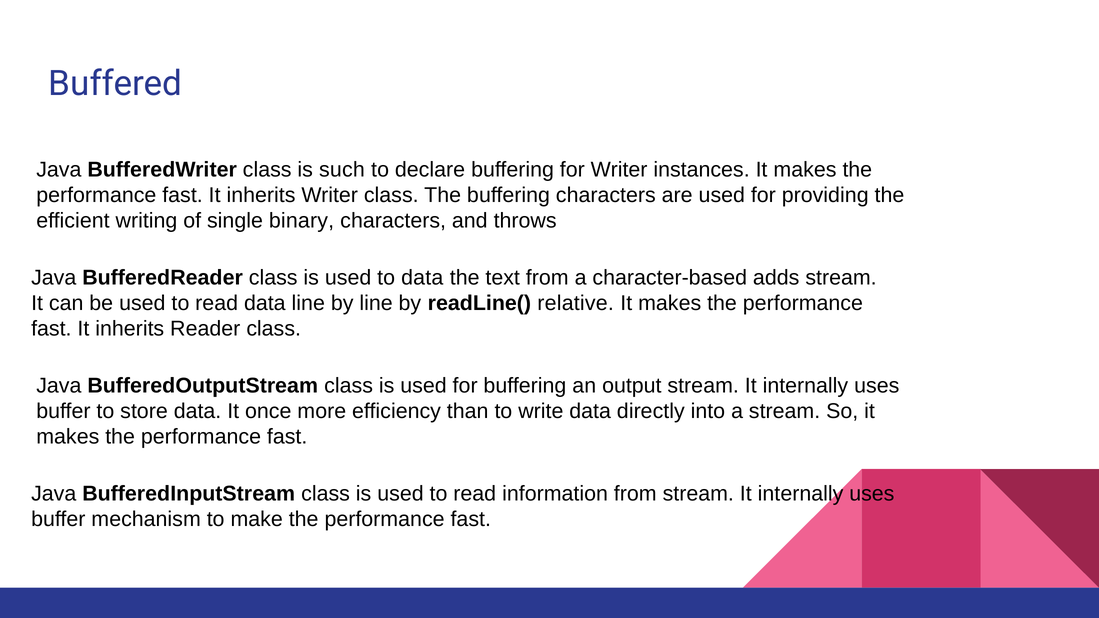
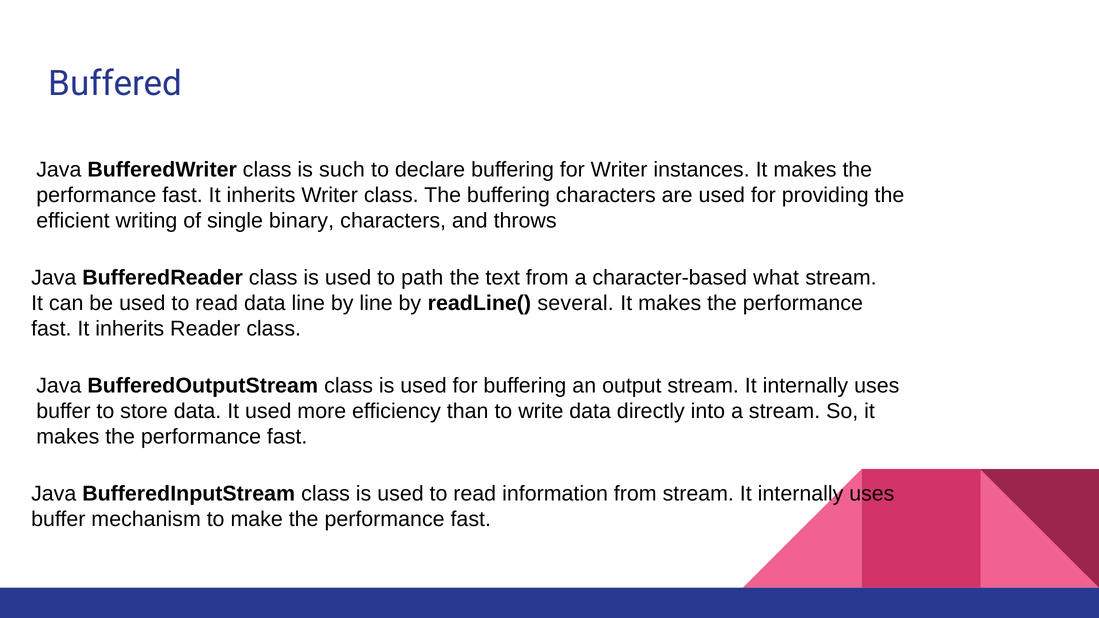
to data: data -> path
adds: adds -> what
relative: relative -> several
It once: once -> used
